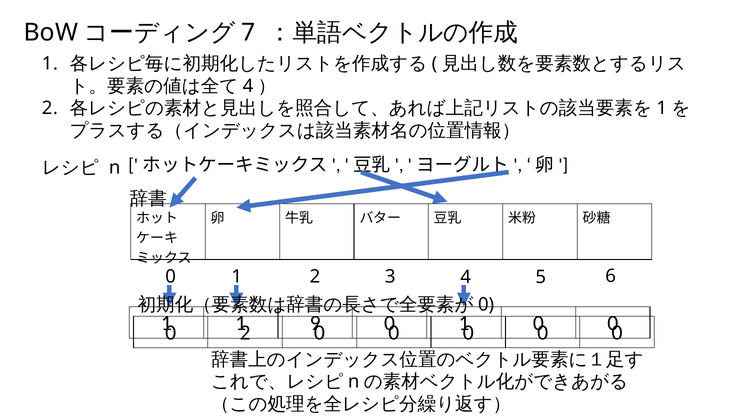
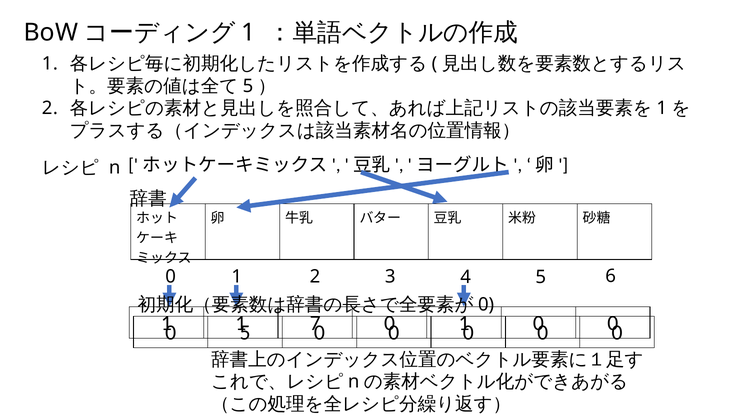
7 at (248, 33): 7 -> 1
4 at (248, 86): 4 -> 5
9: 9 -> 7
0 2: 2 -> 5
